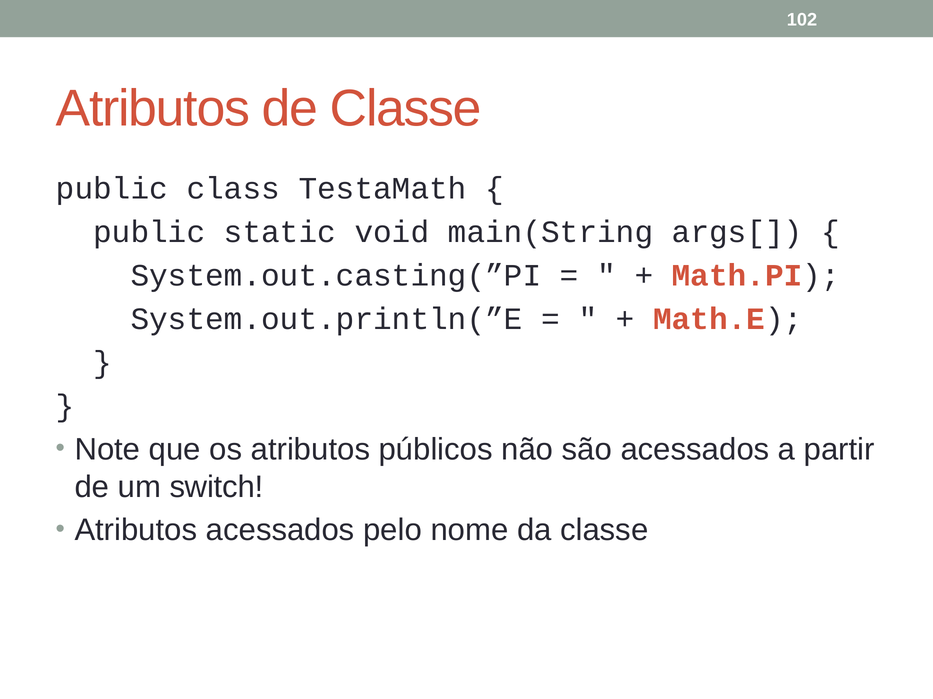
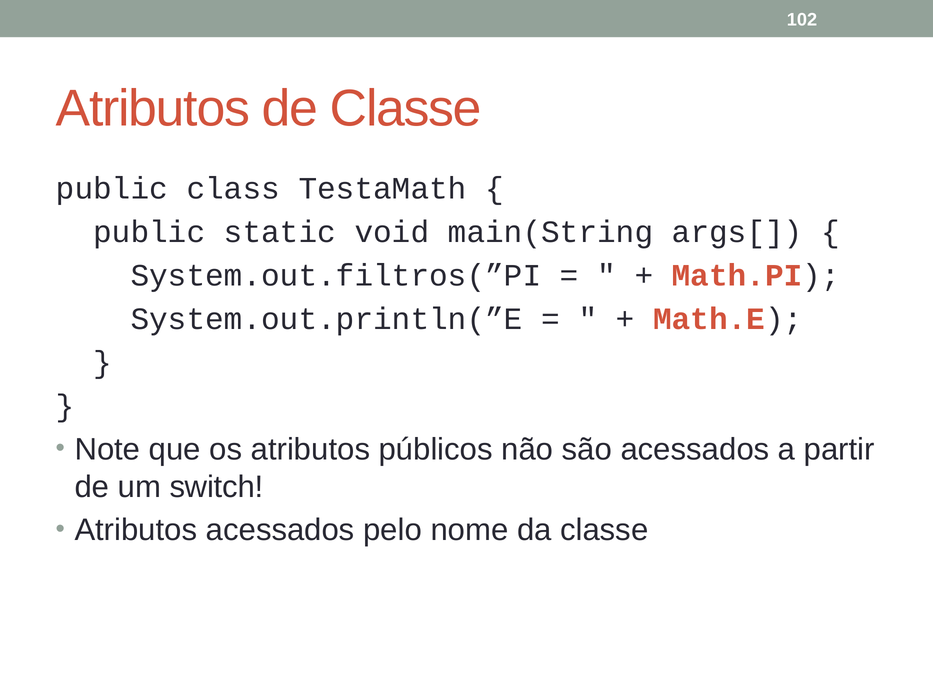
System.out.casting(”PI: System.out.casting(”PI -> System.out.filtros(”PI
